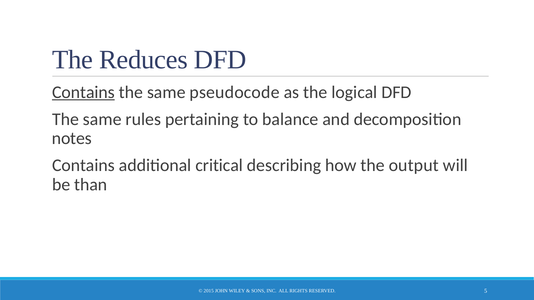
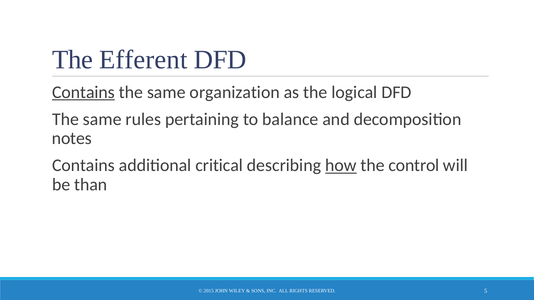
Reduces: Reduces -> Efferent
pseudocode: pseudocode -> organization
how underline: none -> present
output: output -> control
